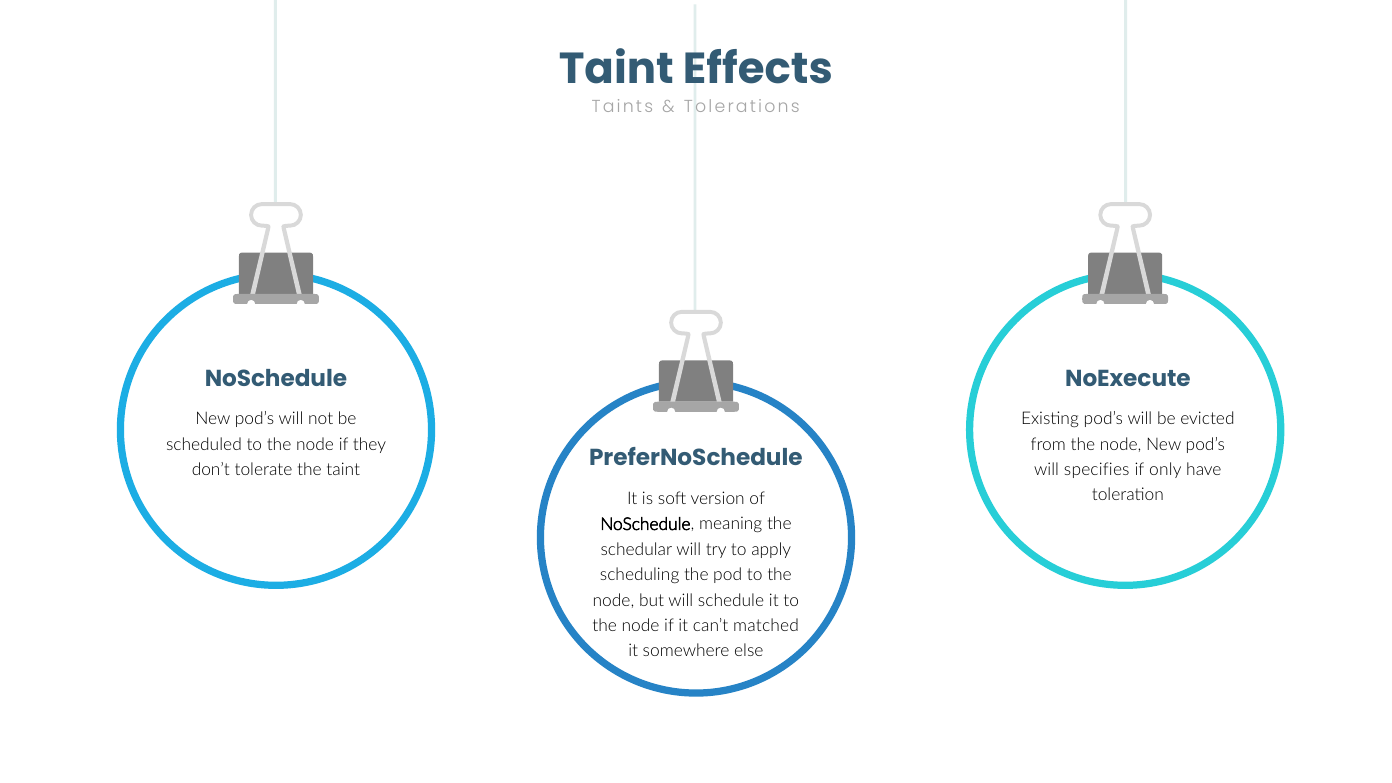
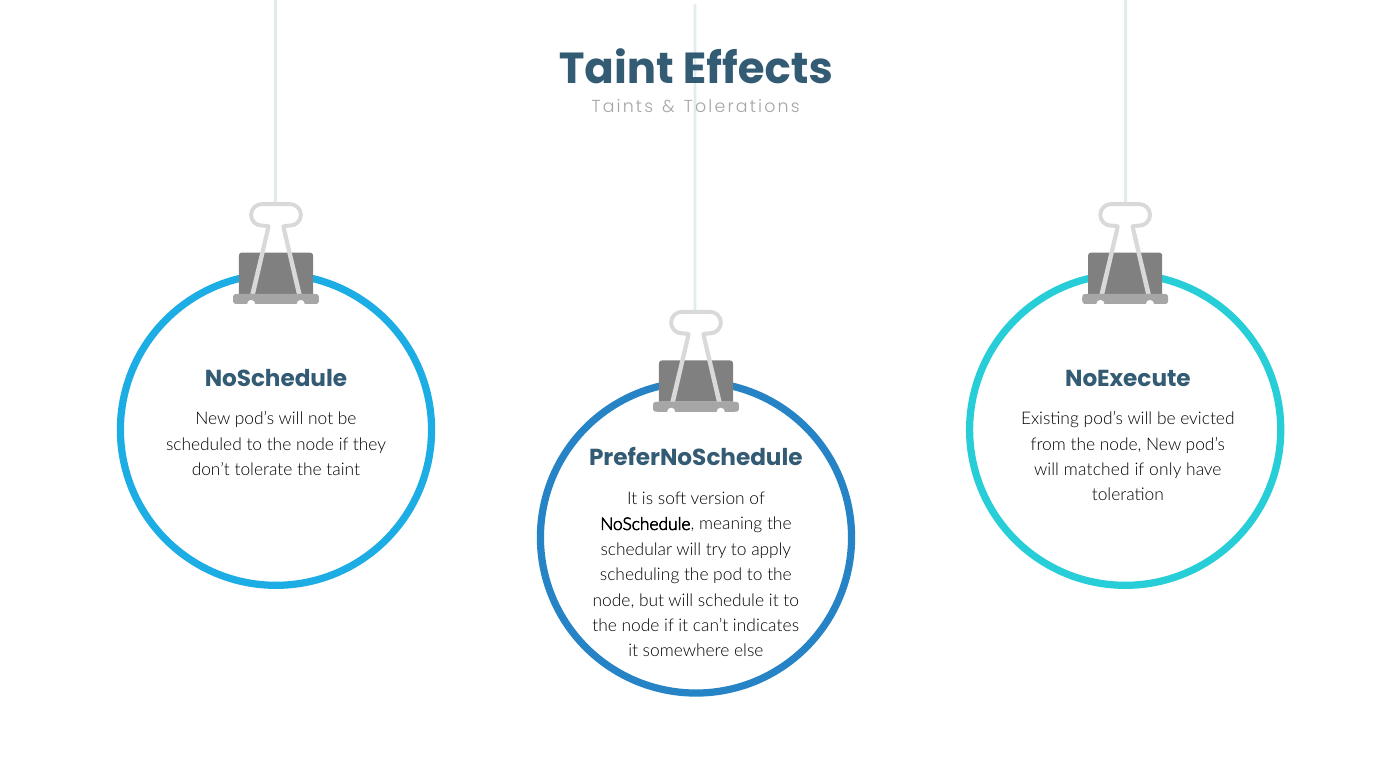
specifies: specifies -> matched
matched: matched -> indicates
